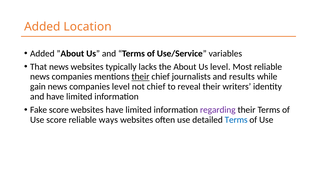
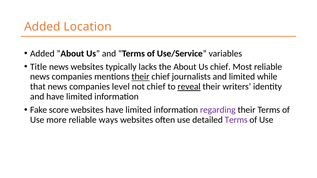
That: That -> Title
Us level: level -> chief
and results: results -> limited
gain: gain -> that
reveal underline: none -> present
Use score: score -> more
Terms at (236, 120) colour: blue -> purple
